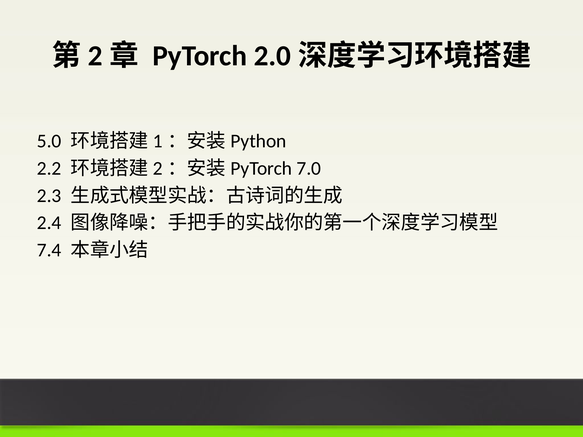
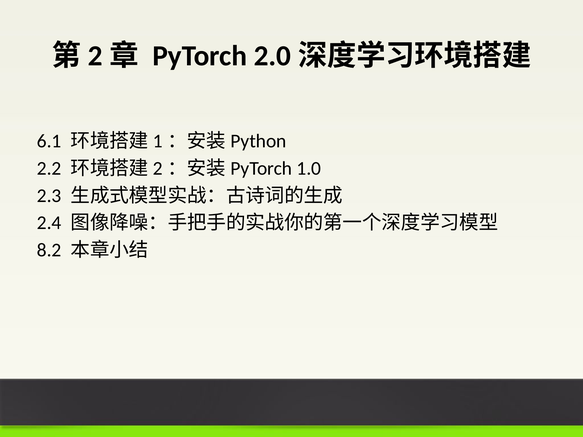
5.0: 5.0 -> 6.1
7.0: 7.0 -> 1.0
7.4: 7.4 -> 8.2
